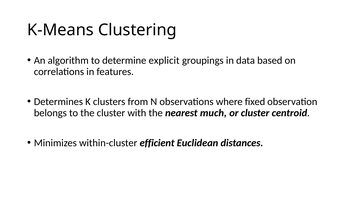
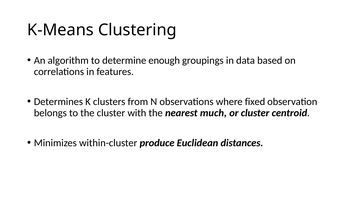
explicit: explicit -> enough
efficient: efficient -> produce
